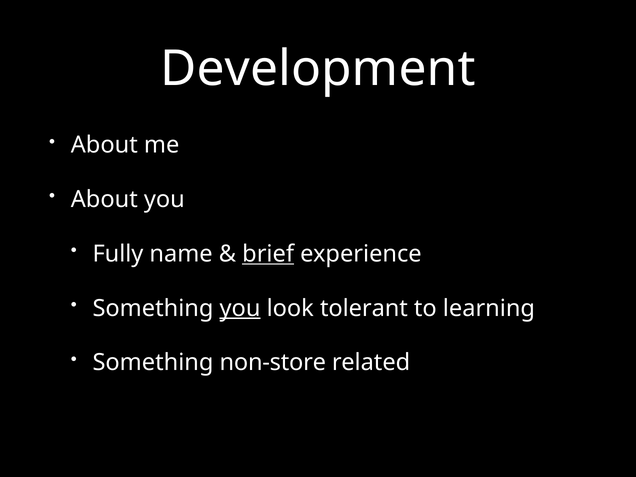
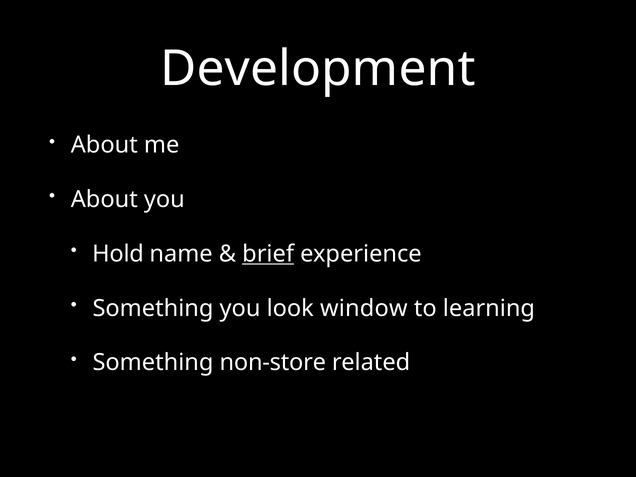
Fully: Fully -> Hold
you at (240, 308) underline: present -> none
tolerant: tolerant -> window
